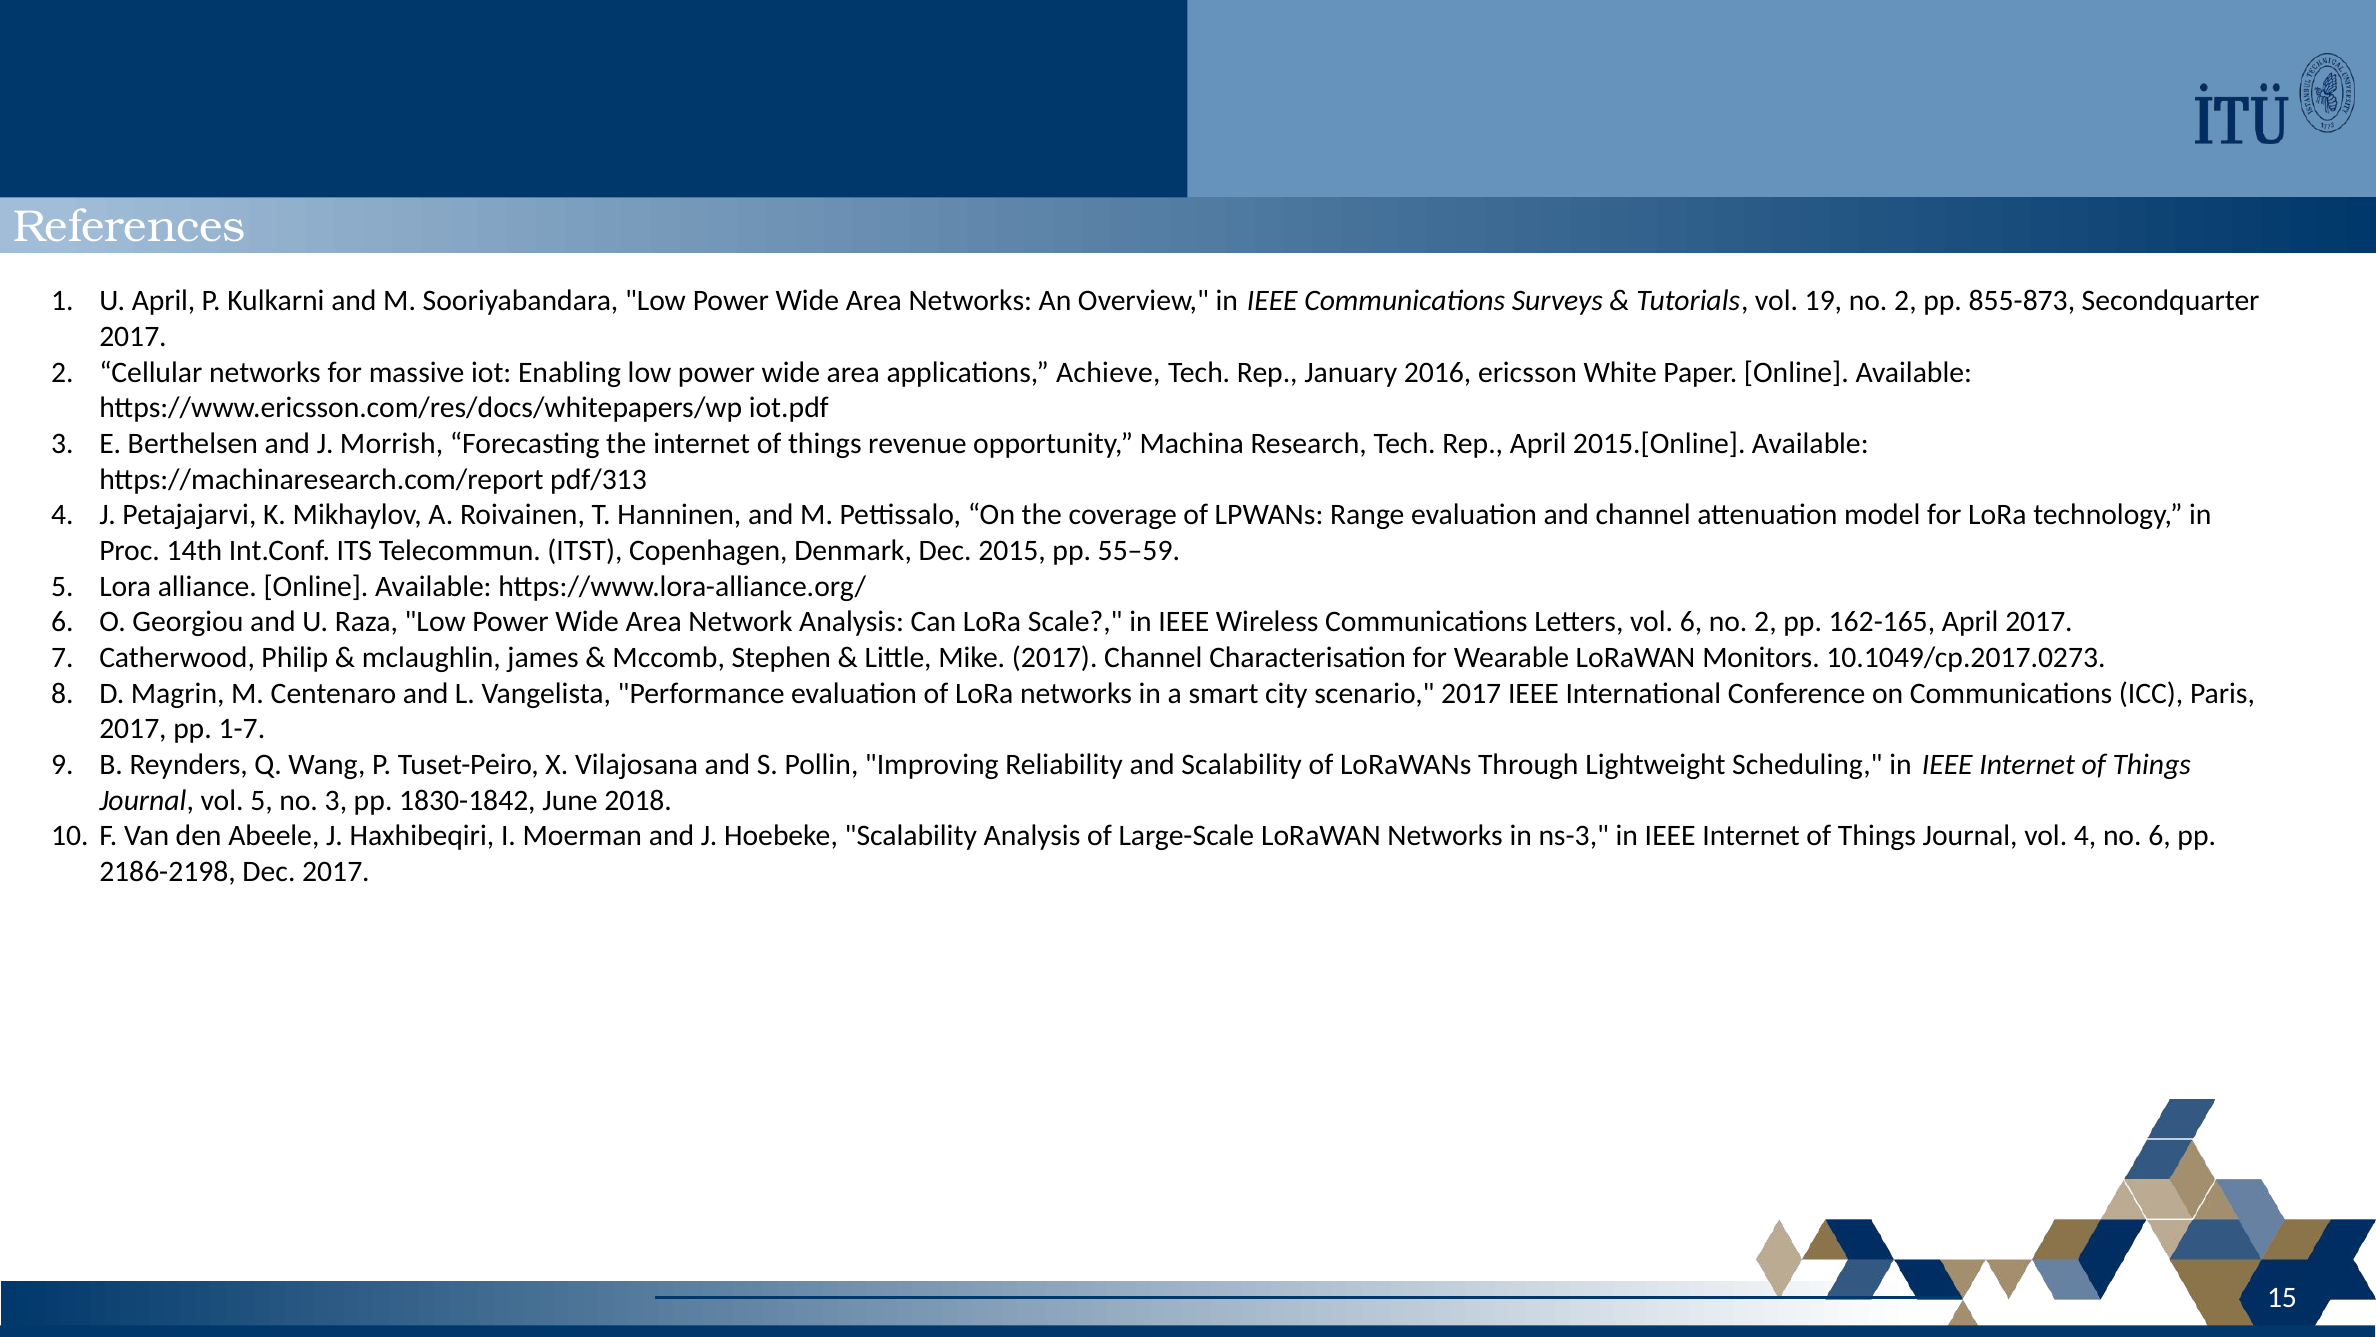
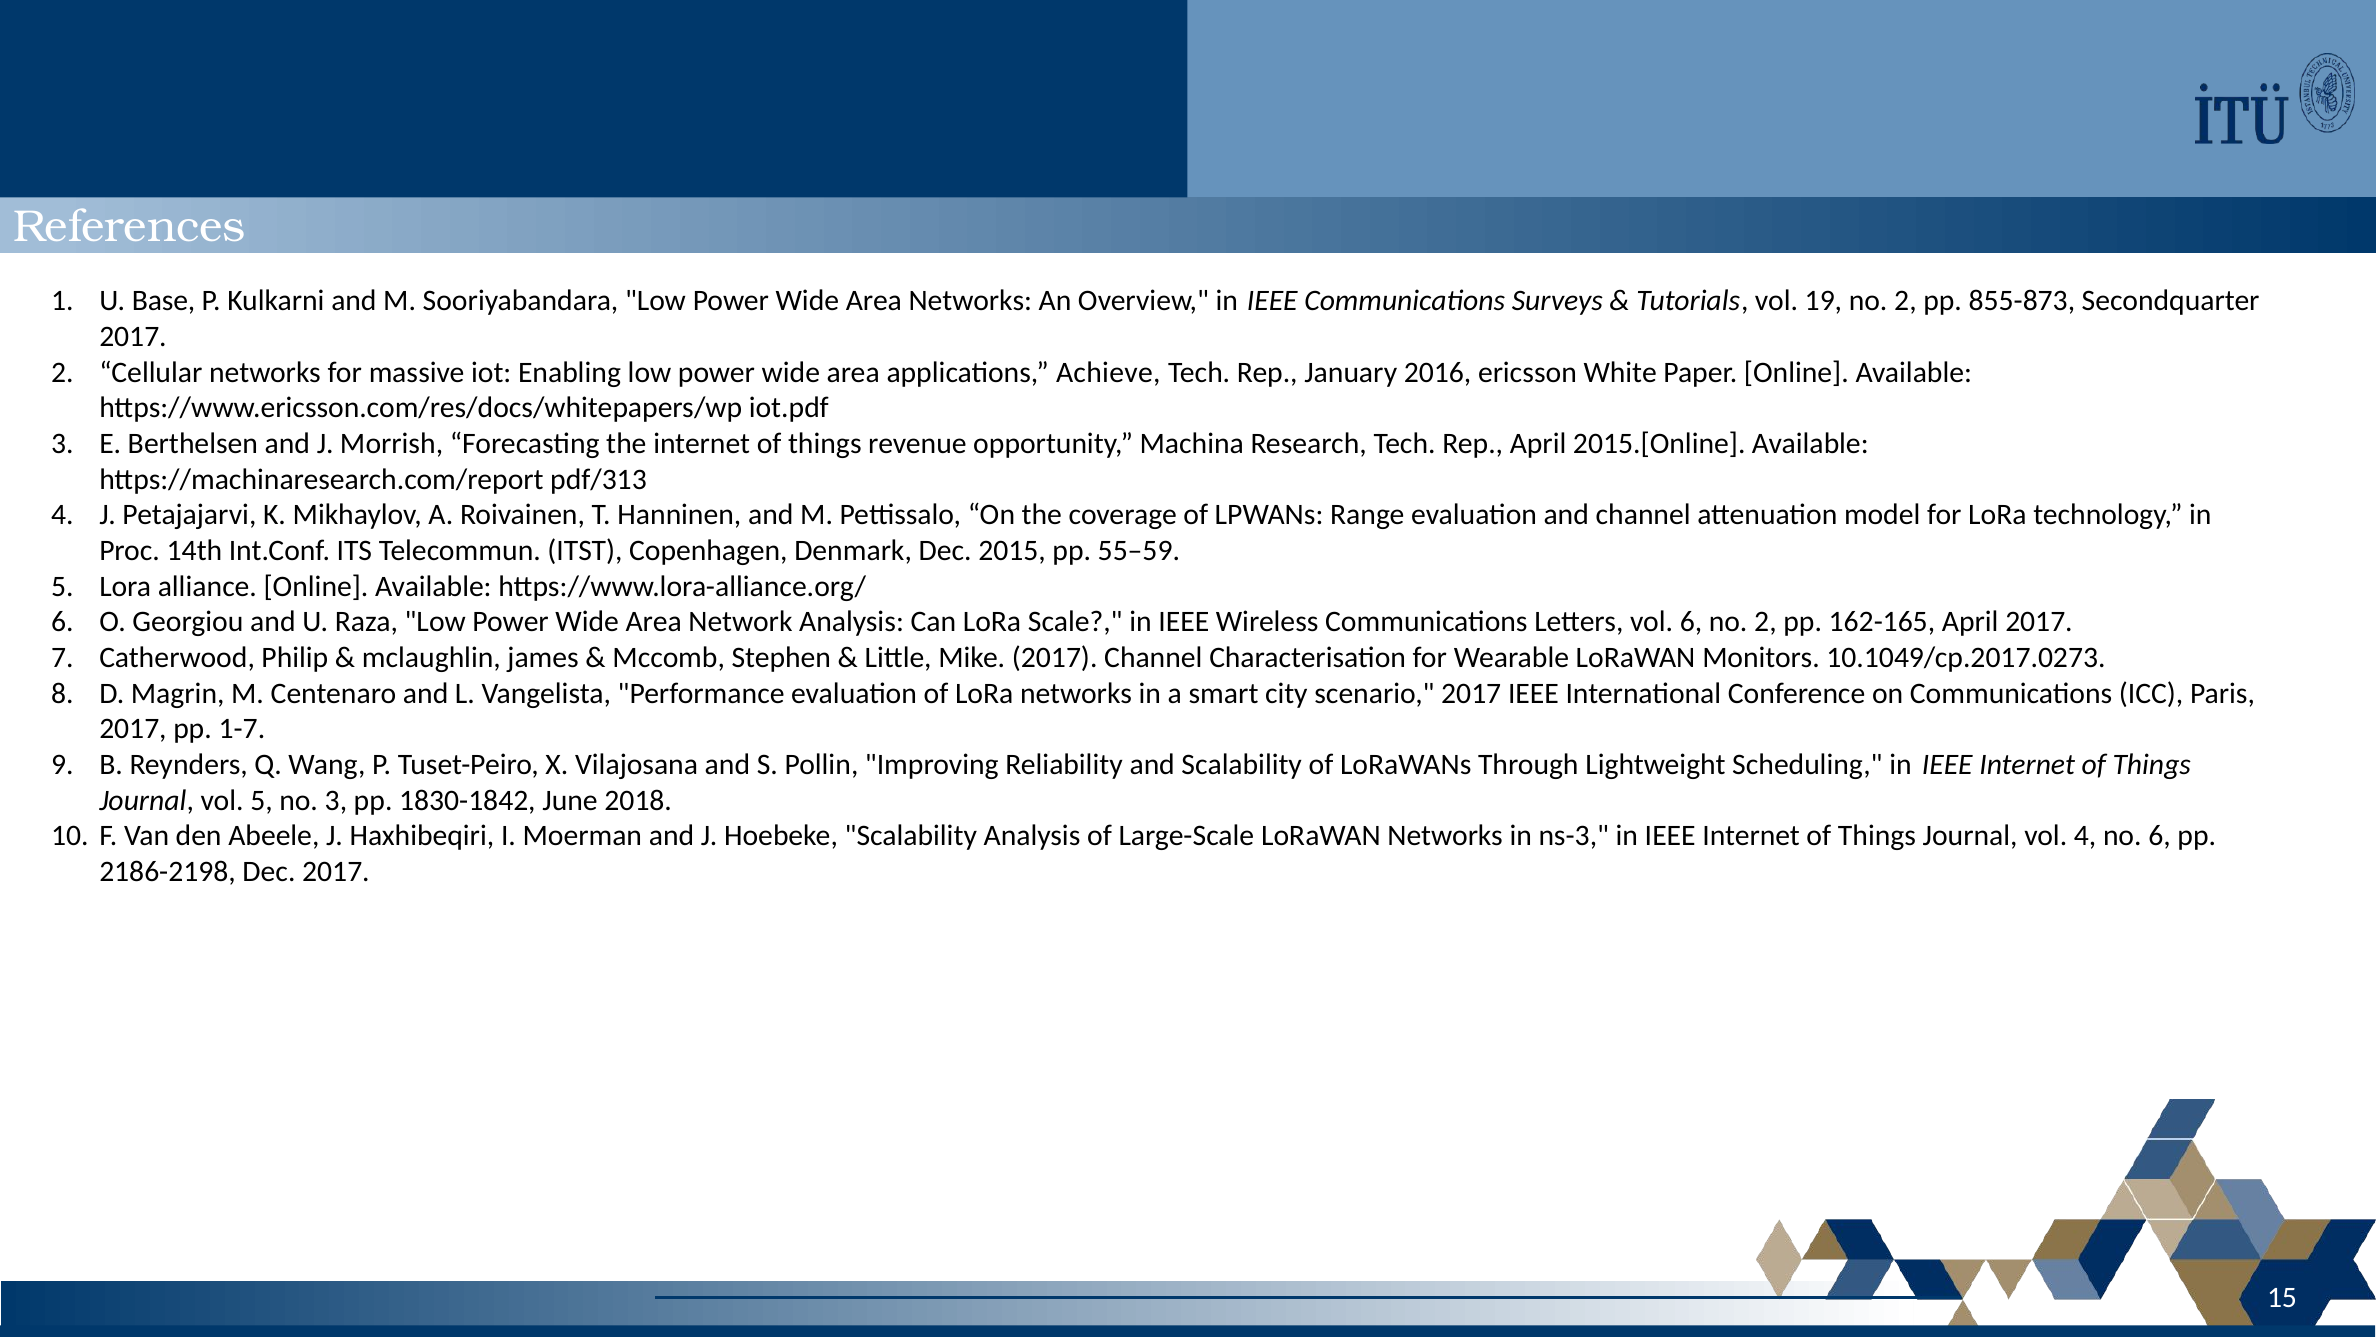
U April: April -> Base
